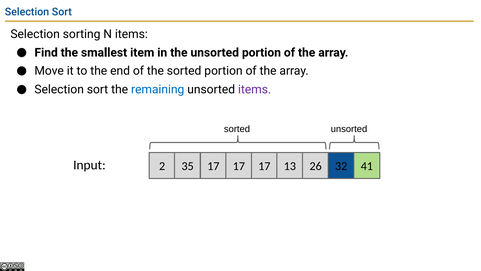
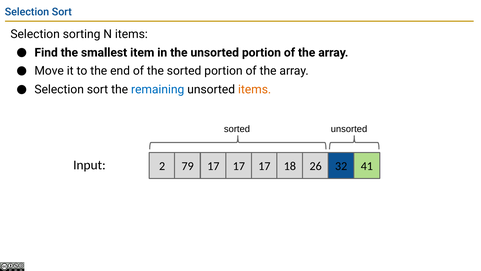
items at (255, 89) colour: purple -> orange
35: 35 -> 79
13: 13 -> 18
